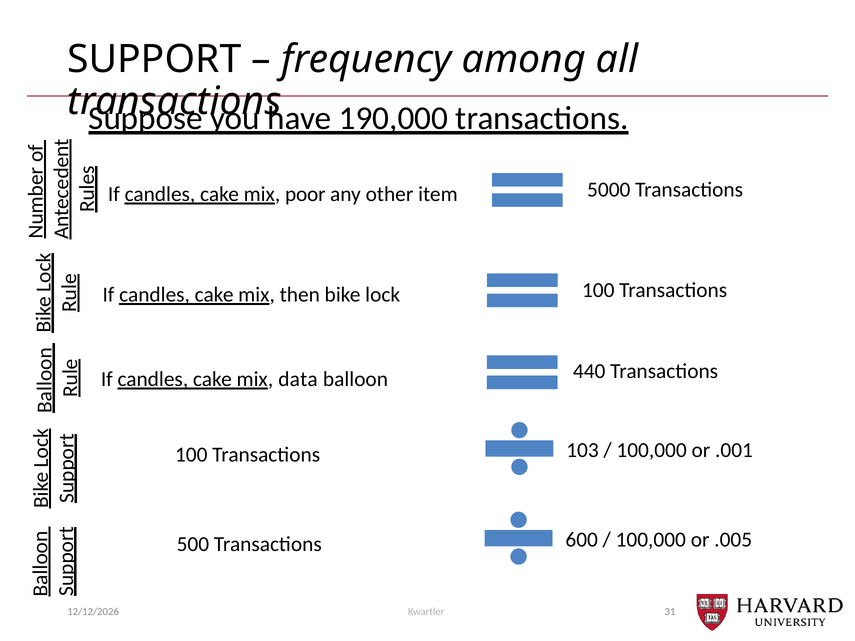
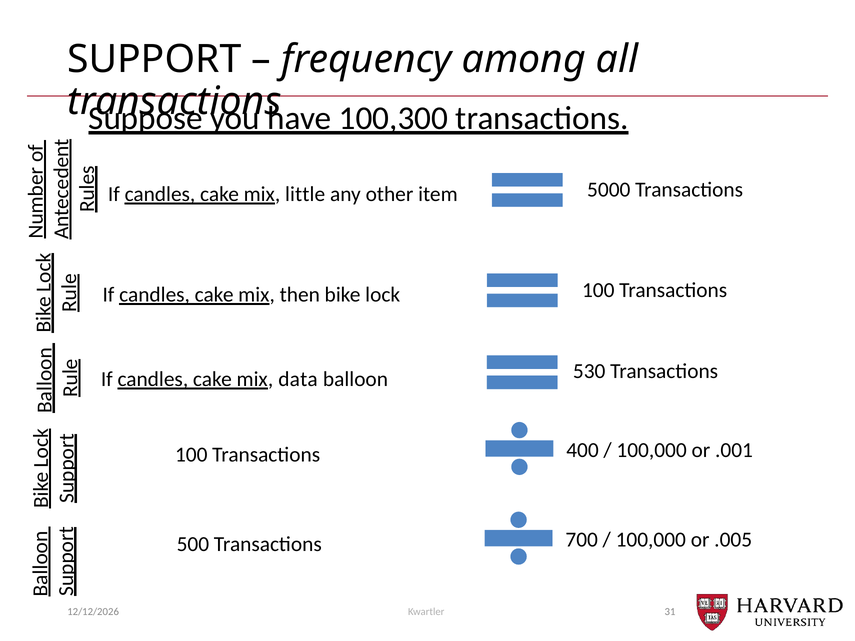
190,000: 190,000 -> 100,300
poor: poor -> little
440: 440 -> 530
103: 103 -> 400
600: 600 -> 700
